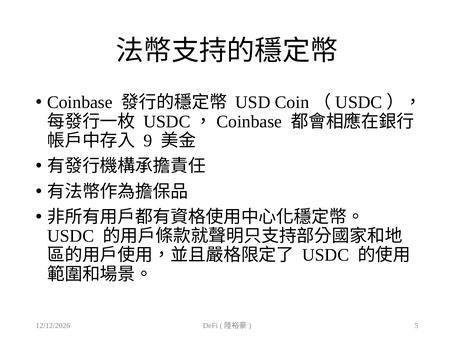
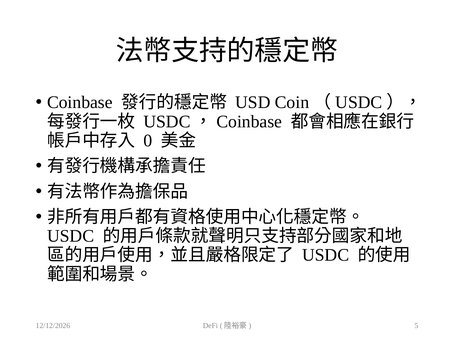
9: 9 -> 0
